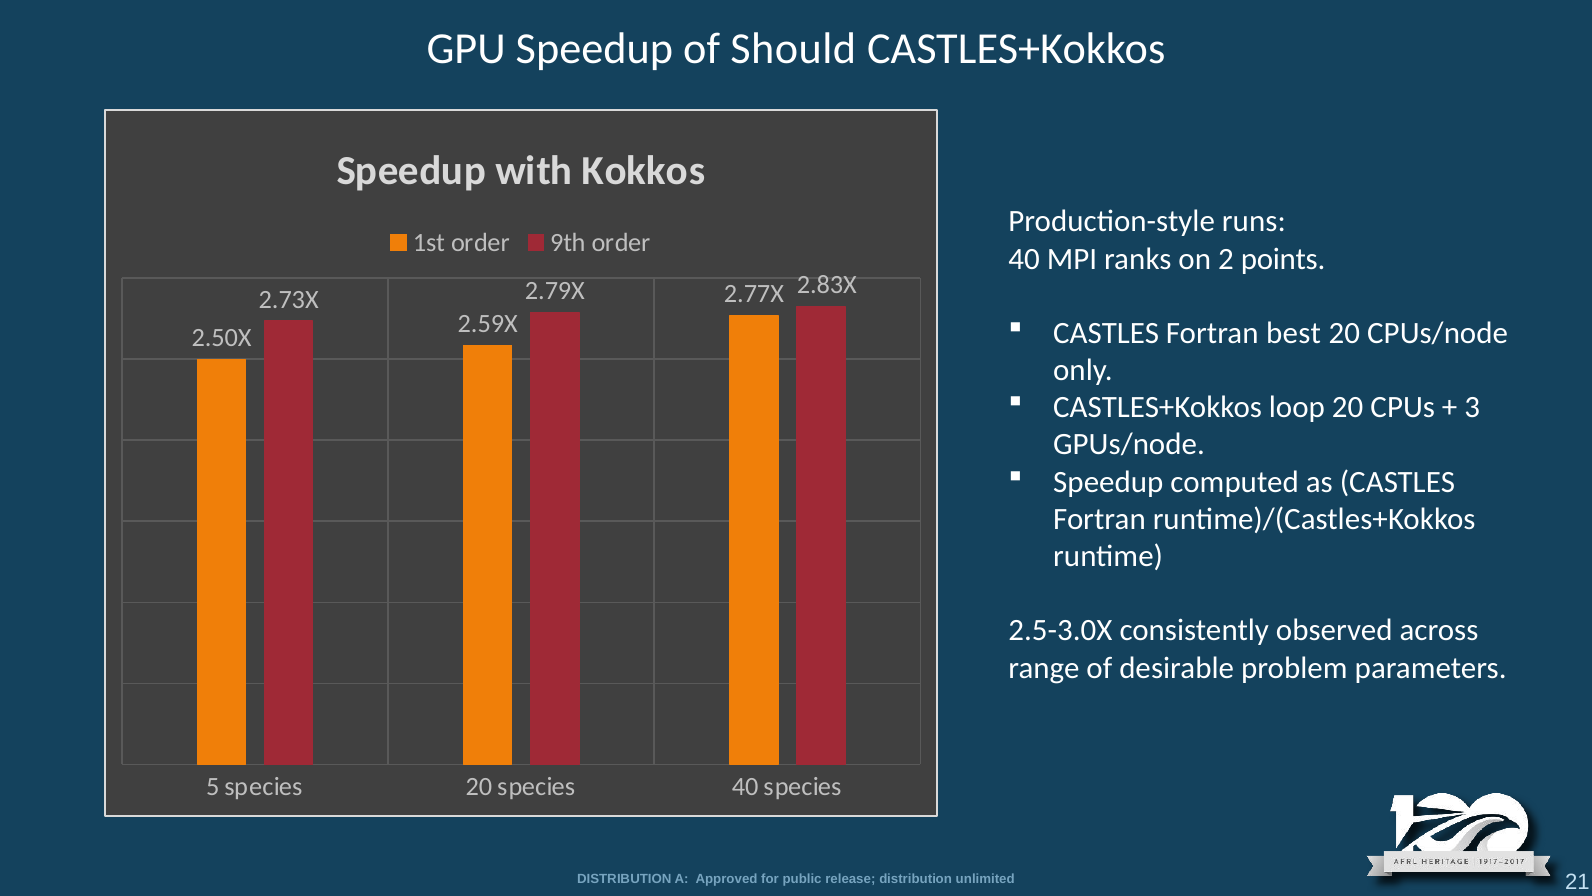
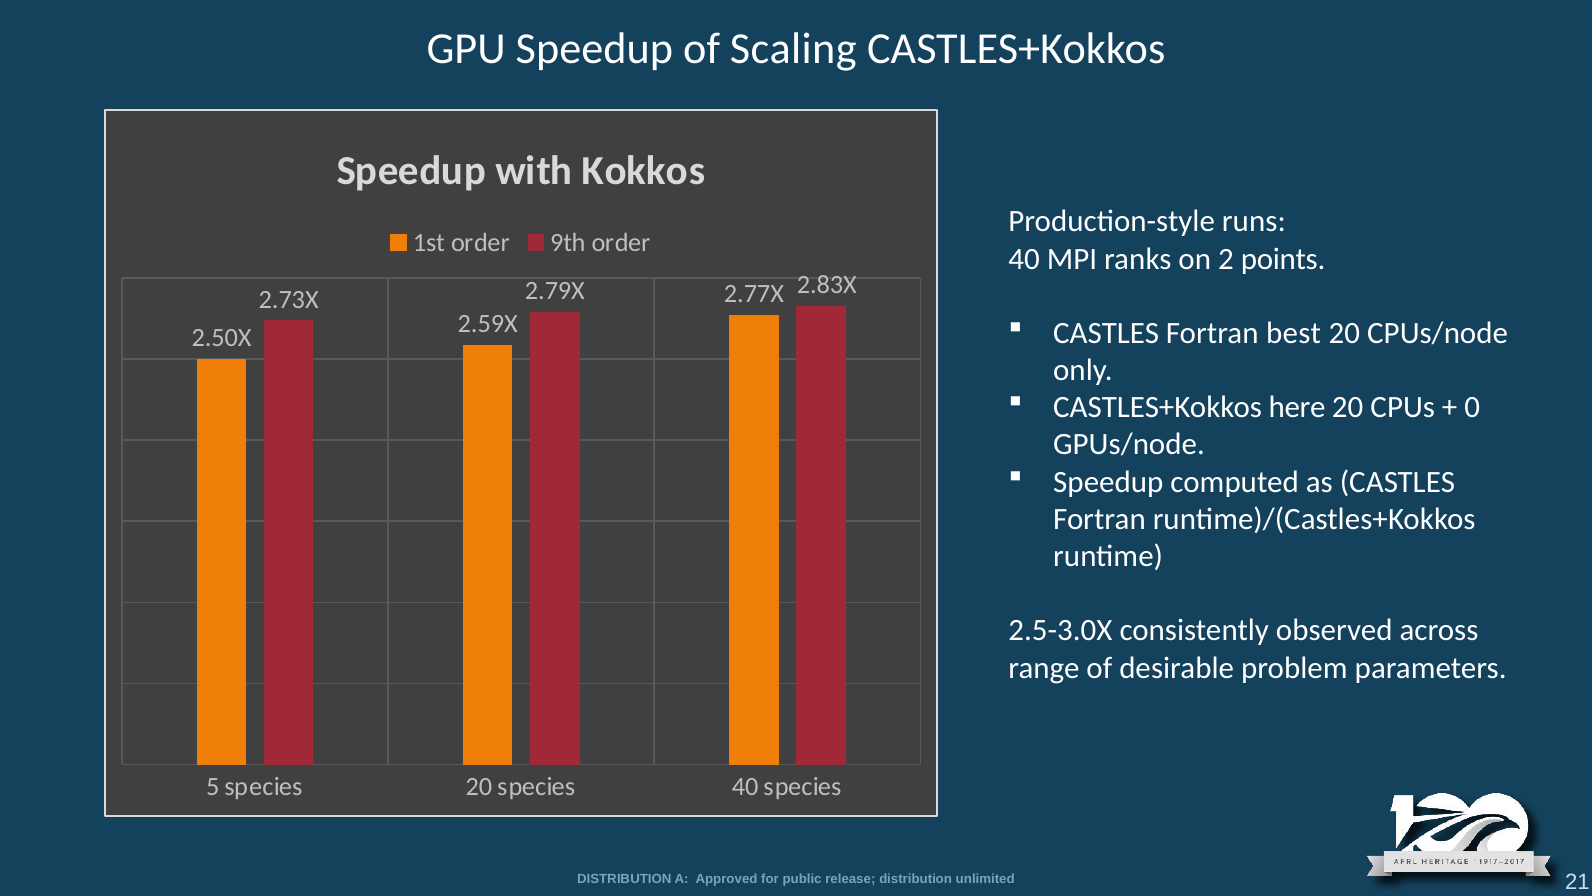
Should: Should -> Scaling
loop: loop -> here
3: 3 -> 0
